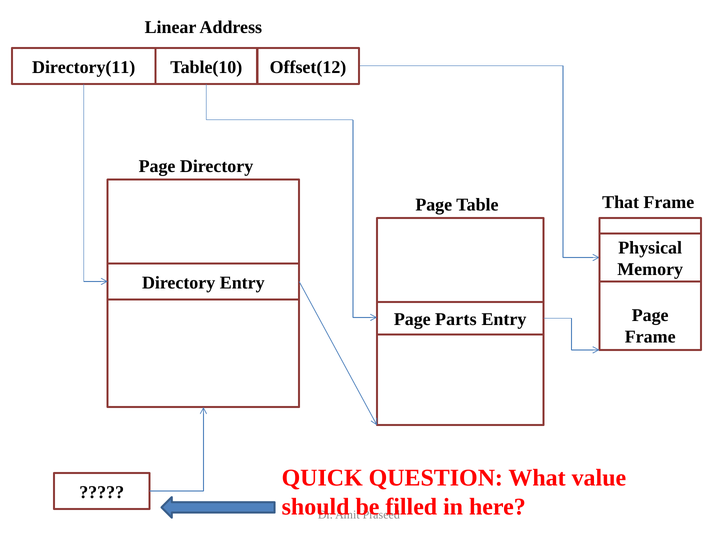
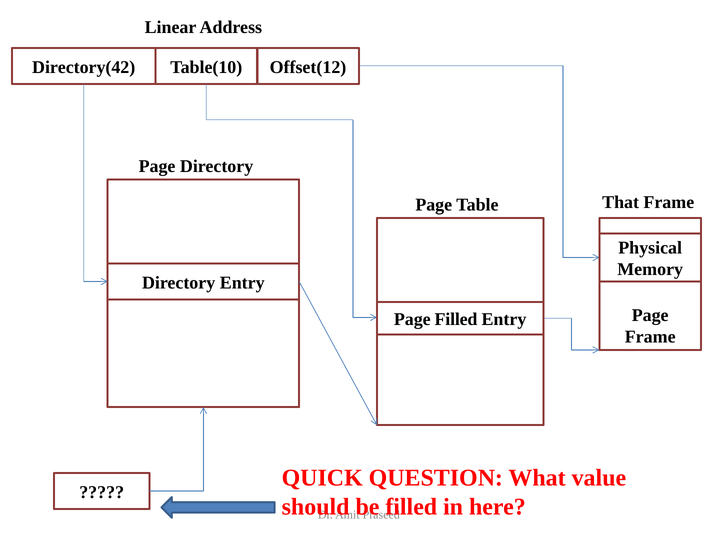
Directory(11: Directory(11 -> Directory(42
Page Parts: Parts -> Filled
